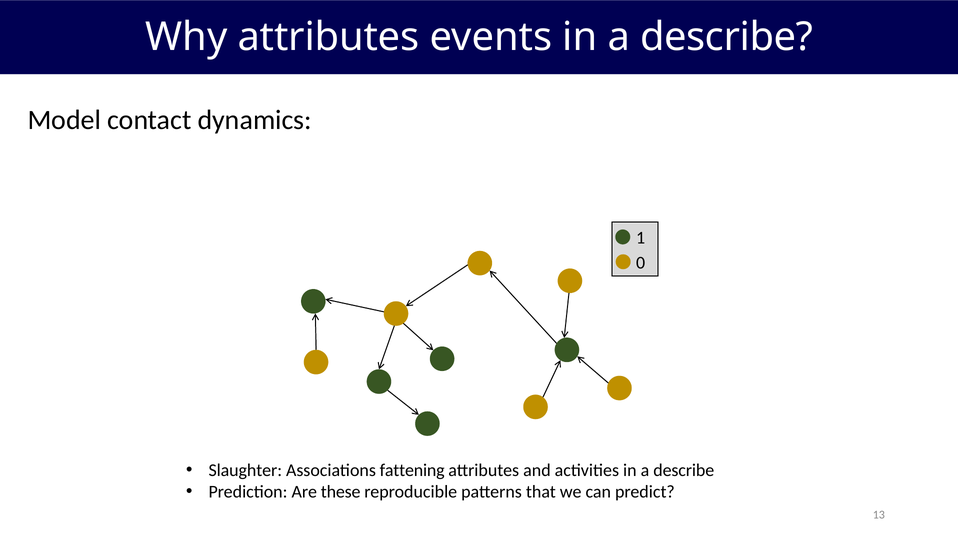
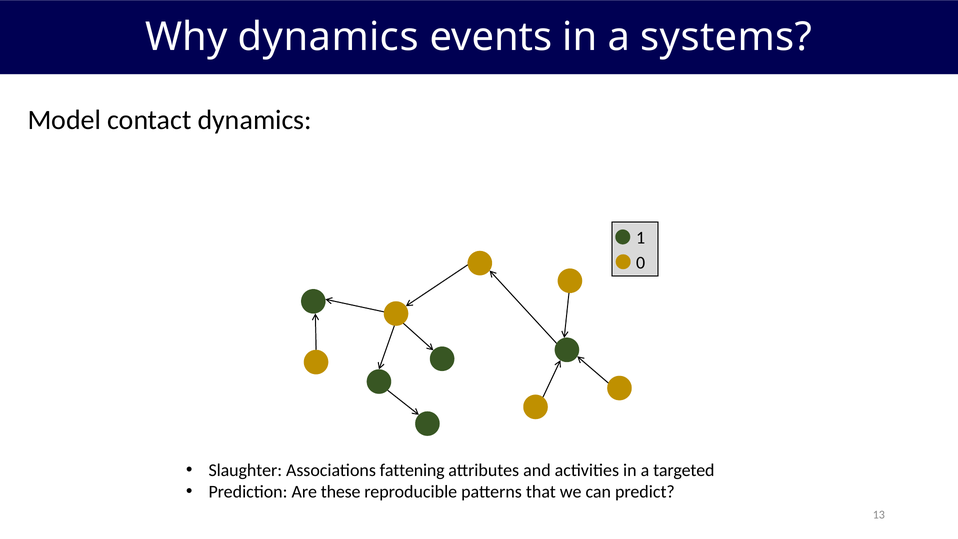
Why attributes: attributes -> dynamics
events in a describe: describe -> systems
activities in a describe: describe -> targeted
